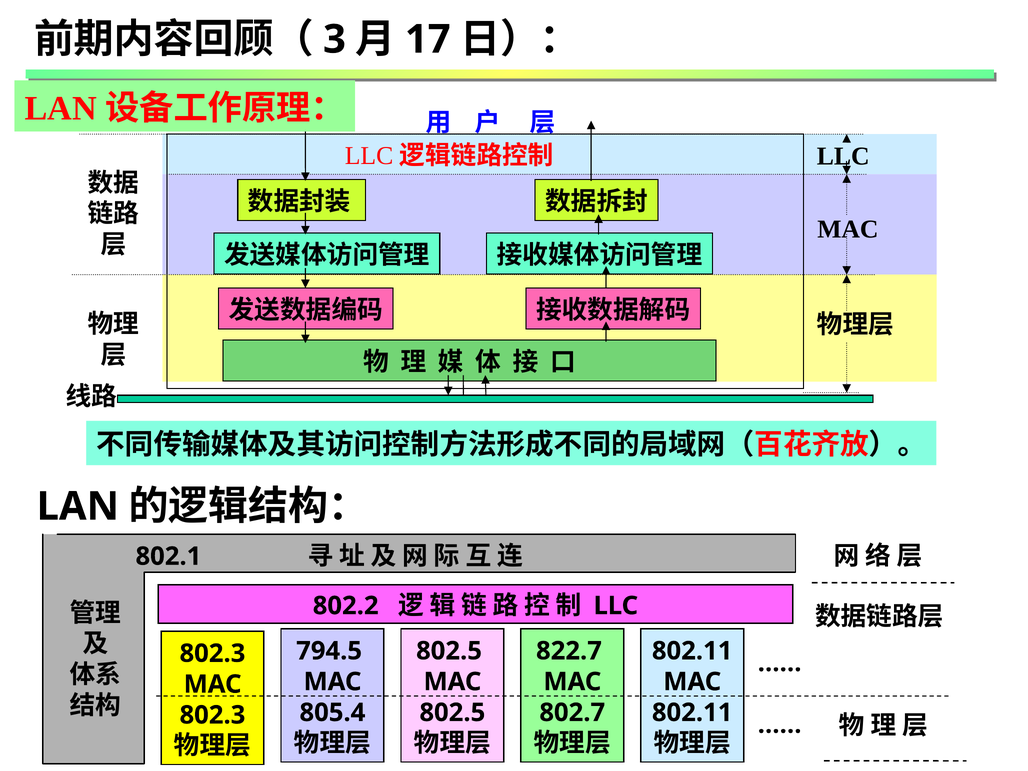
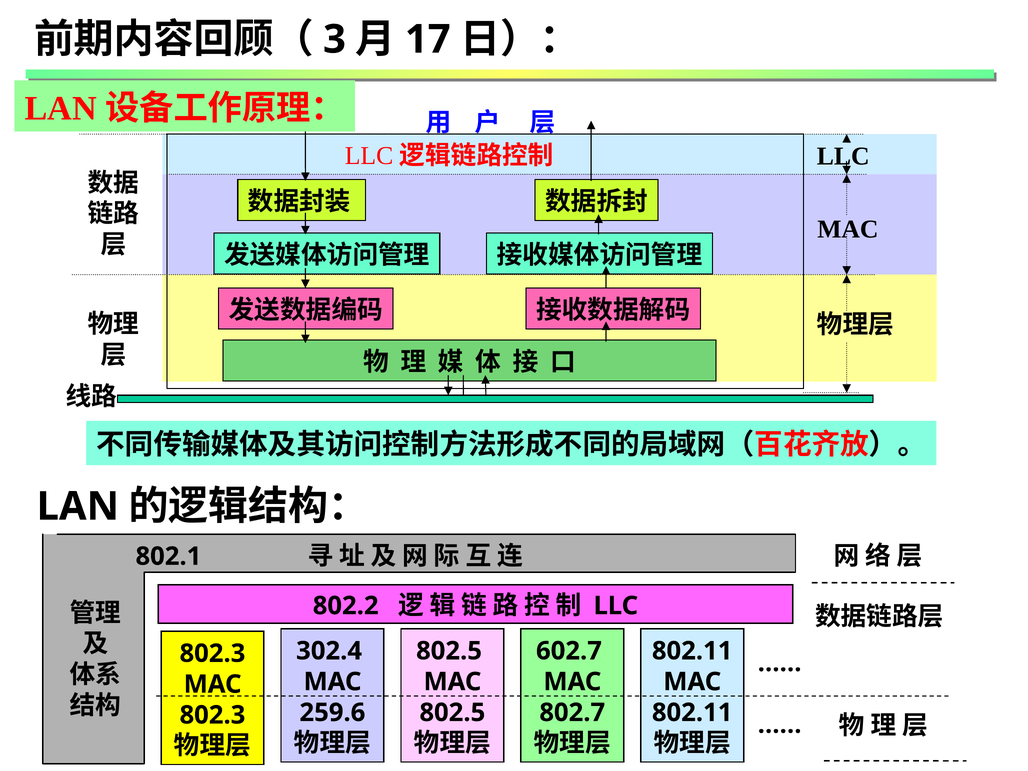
794.5: 794.5 -> 302.4
822.7: 822.7 -> 602.7
805.4: 805.4 -> 259.6
